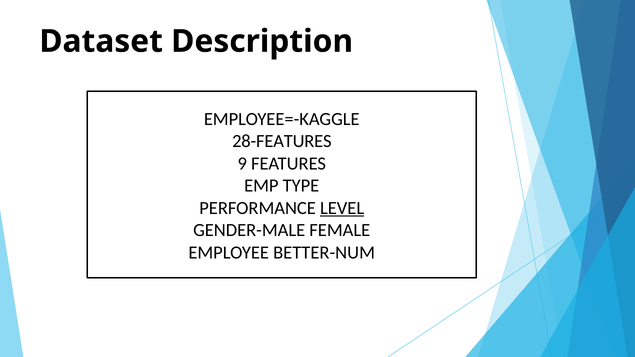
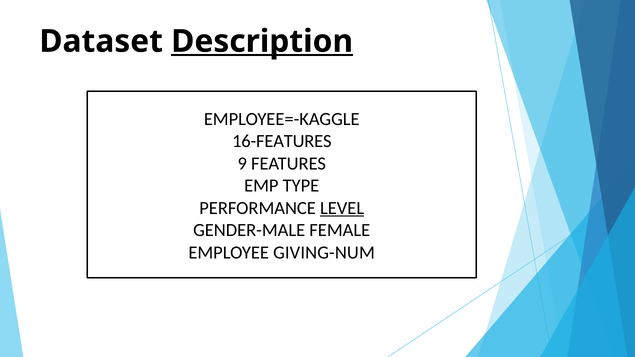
Description underline: none -> present
28-FEATURES: 28-FEATURES -> 16-FEATURES
BETTER-NUM: BETTER-NUM -> GIVING-NUM
